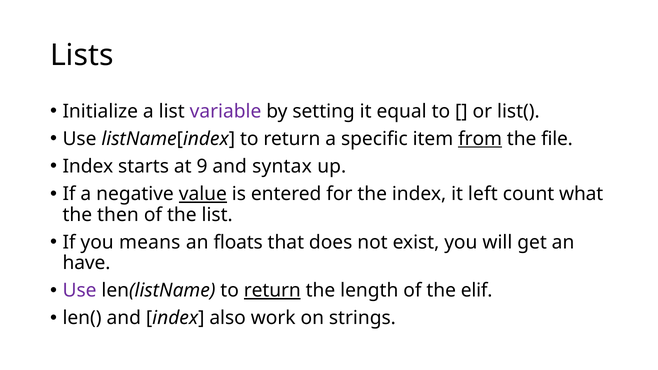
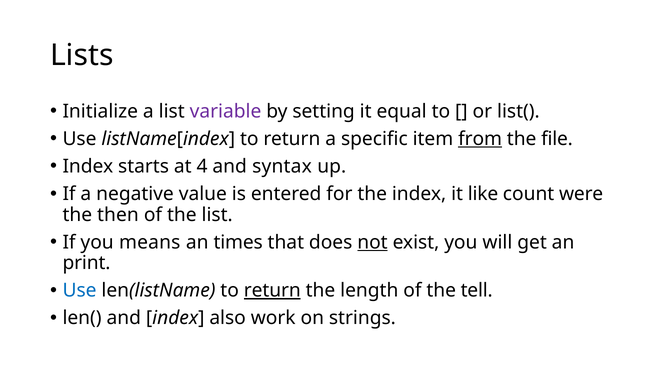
9: 9 -> 4
value underline: present -> none
left: left -> like
what: what -> were
floats: floats -> times
not underline: none -> present
have: have -> print
Use at (79, 291) colour: purple -> blue
elif: elif -> tell
